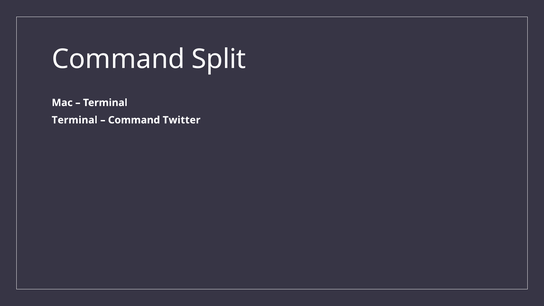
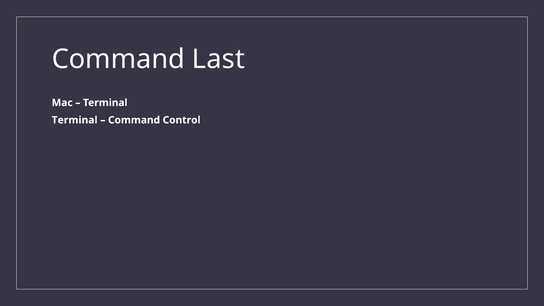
Split: Split -> Last
Twitter: Twitter -> Control
